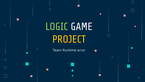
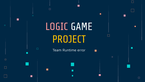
LOGIC colour: light green -> pink
